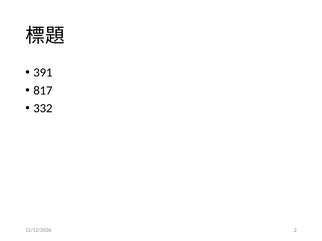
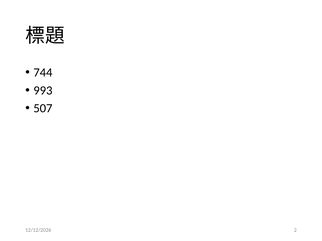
391: 391 -> 744
817: 817 -> 993
332: 332 -> 507
